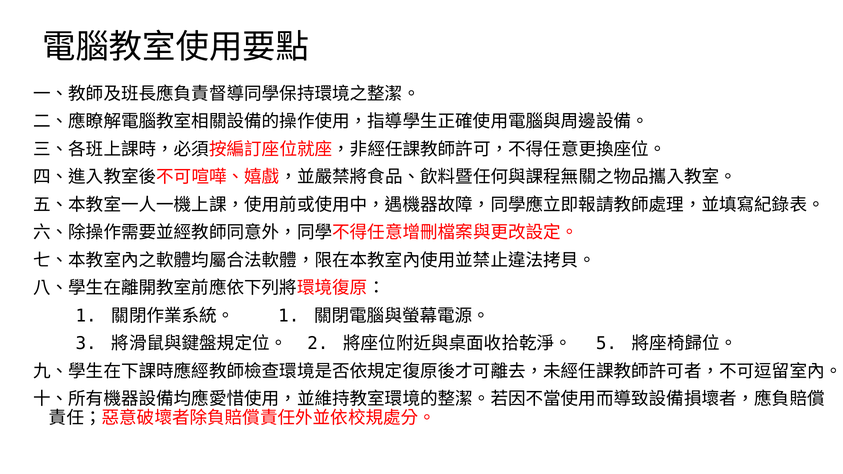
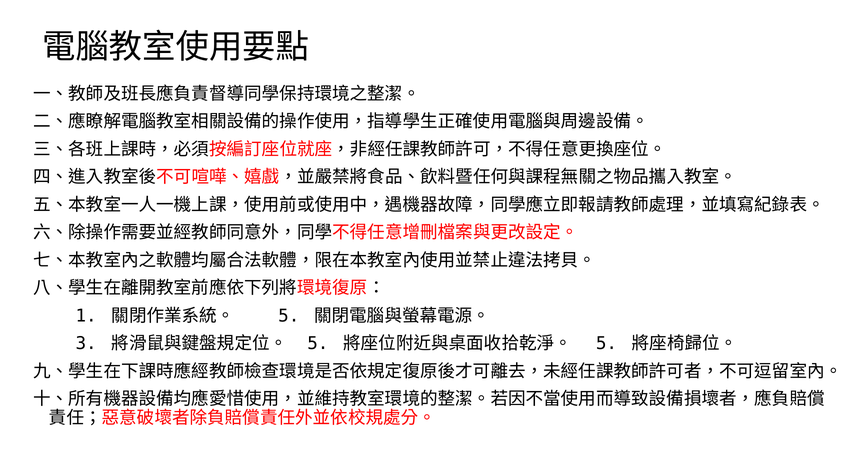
1 at (289, 316): 1 -> 5
2 at (318, 344): 2 -> 5
